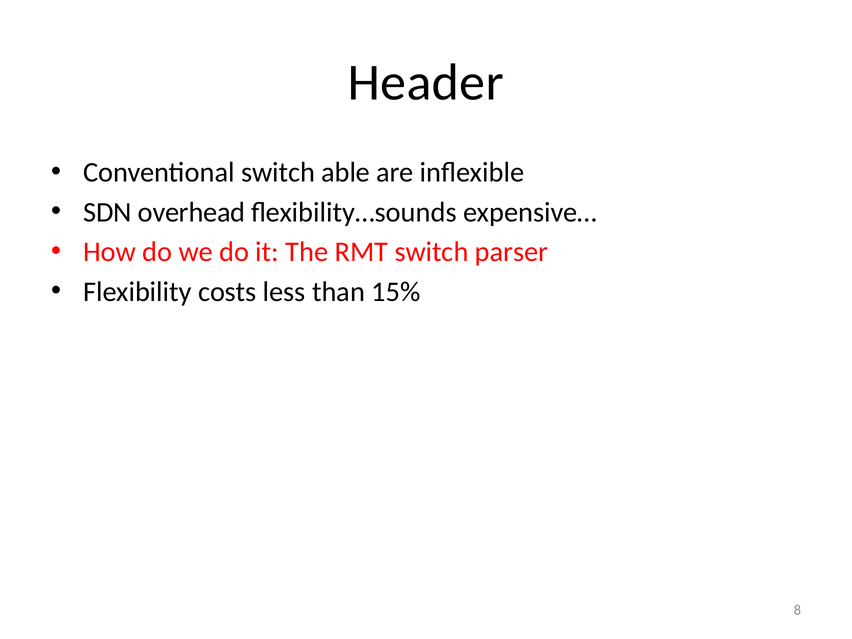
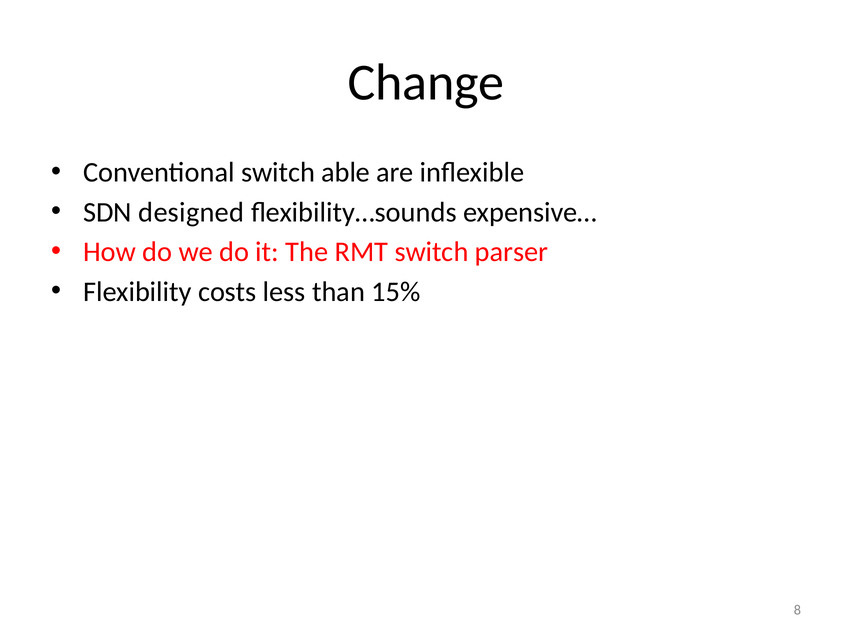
Header: Header -> Change
overhead: overhead -> designed
